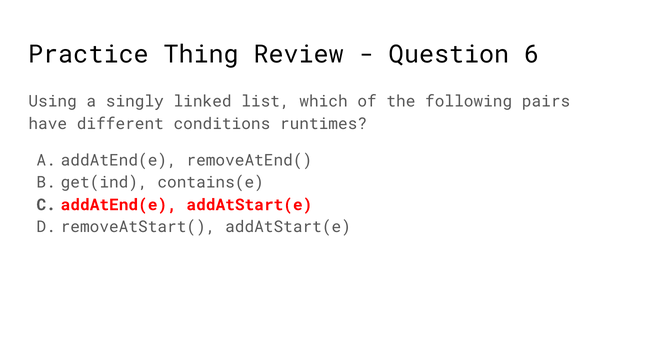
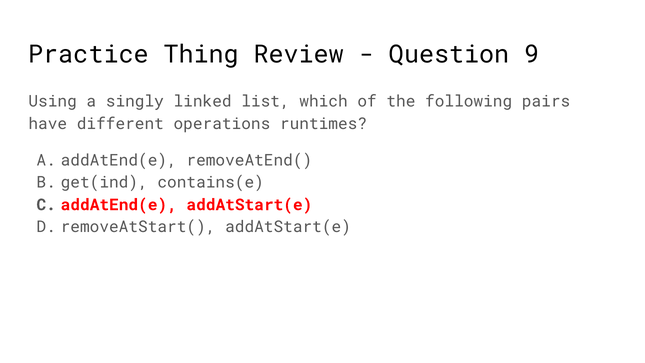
6: 6 -> 9
conditions: conditions -> operations
